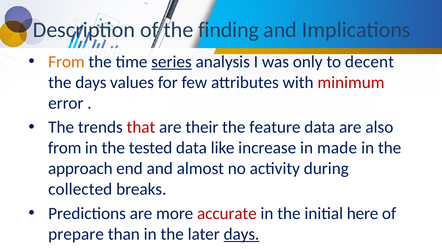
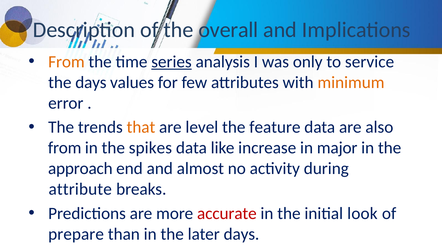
finding: finding -> overall
decent: decent -> service
minimum colour: red -> orange
that colour: red -> orange
their: their -> level
tested: tested -> spikes
made: made -> major
collected: collected -> attribute
here: here -> look
days at (241, 234) underline: present -> none
